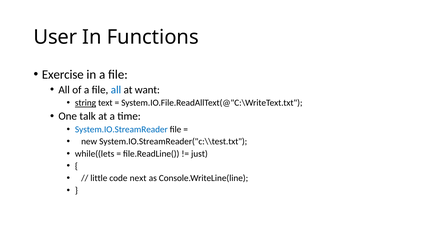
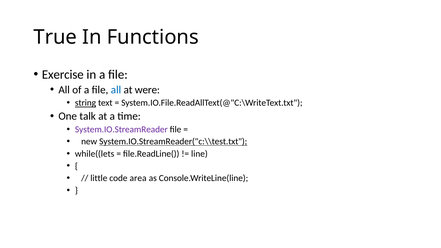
User: User -> True
want: want -> were
System.IO.StreamReader colour: blue -> purple
System.IO.StreamReader("c:\\test.txt underline: none -> present
just: just -> line
next: next -> area
